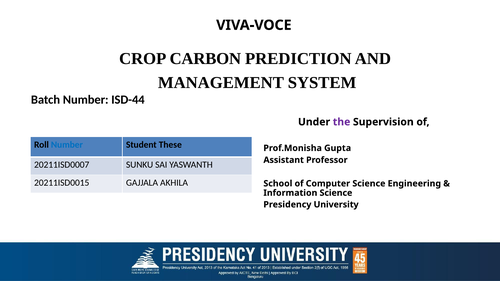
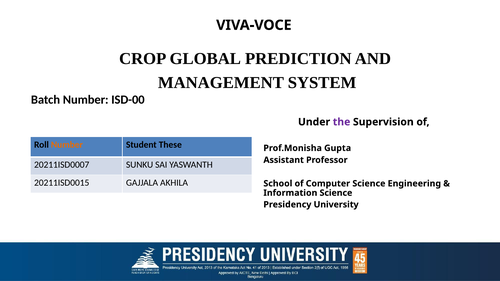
CARBON: CARBON -> GLOBAL
ISD-44: ISD-44 -> ISD-00
Number at (67, 145) colour: blue -> orange
